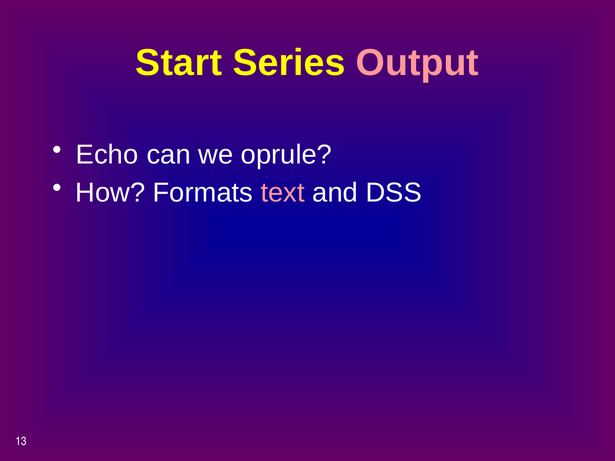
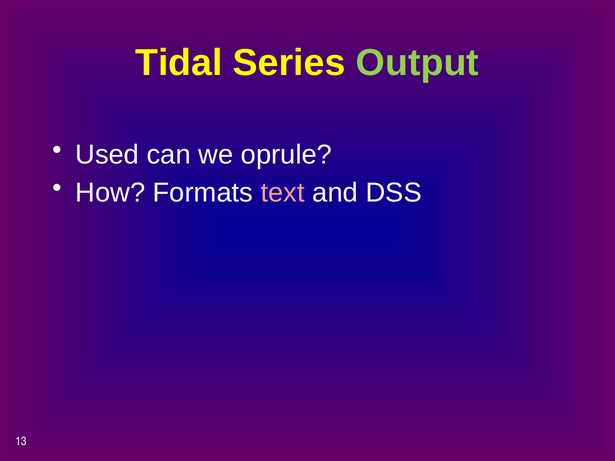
Start: Start -> Tidal
Output colour: pink -> light green
Echo: Echo -> Used
